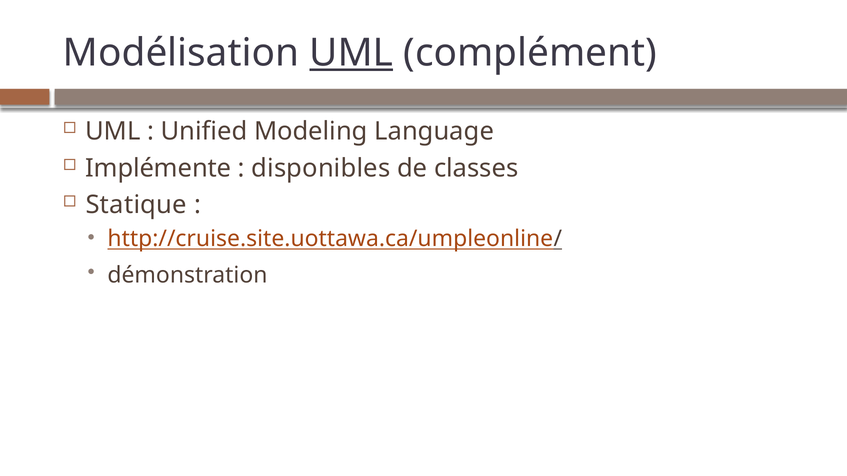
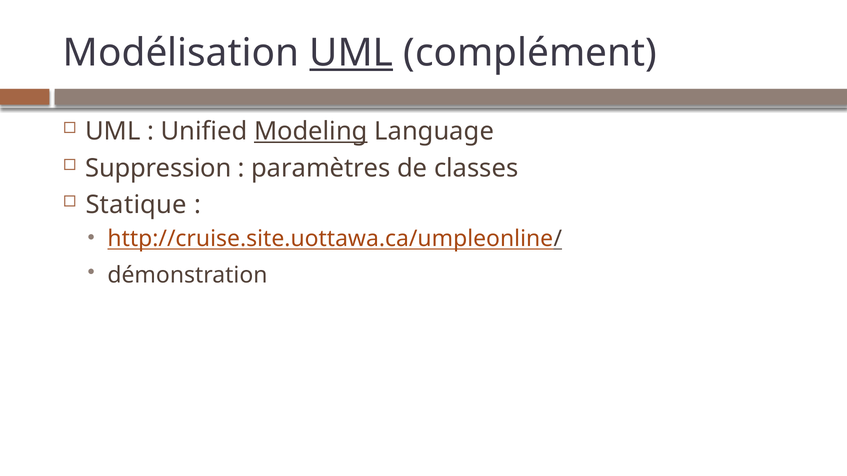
Modeling underline: none -> present
Implémente: Implémente -> Suppression
disponibles: disponibles -> paramètres
